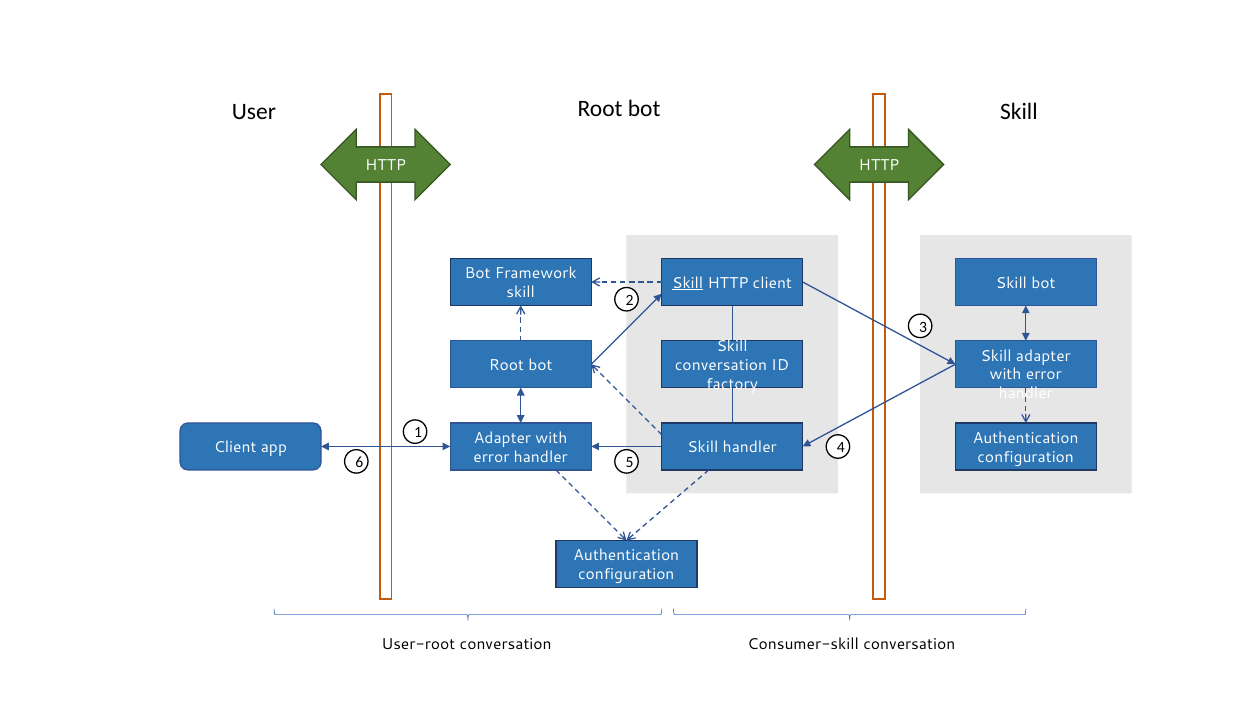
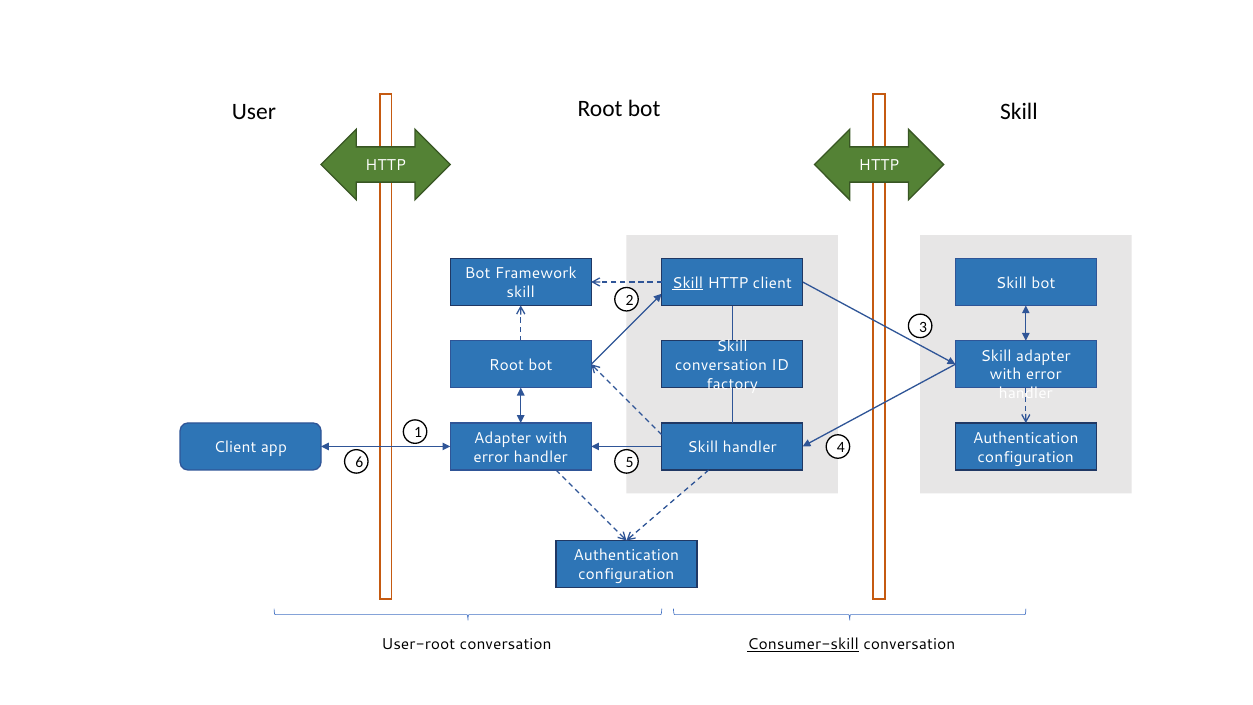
Consumer-skill underline: none -> present
